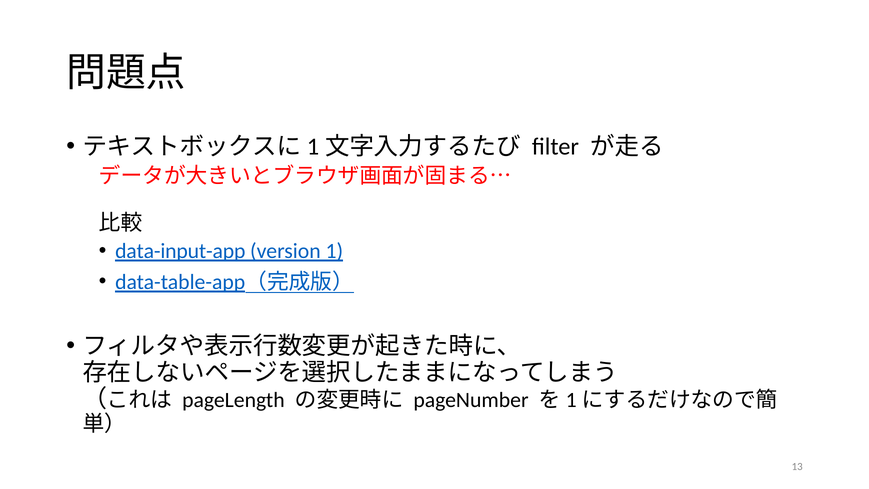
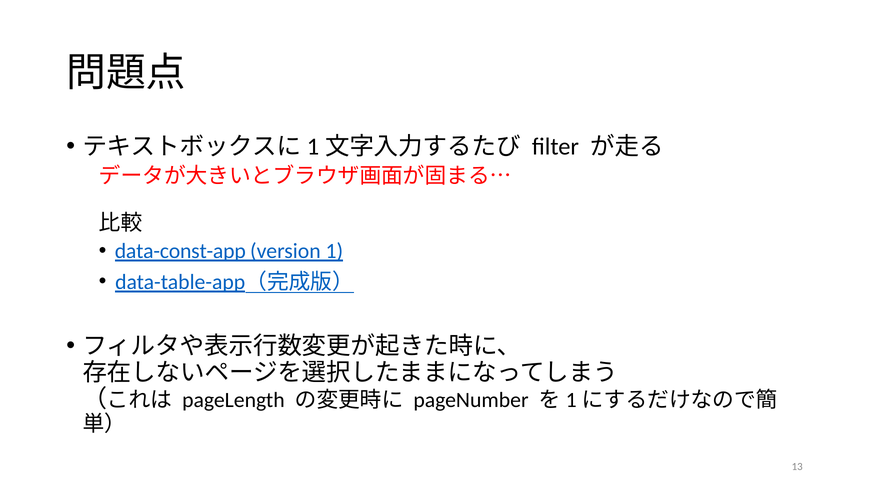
data-input-app: data-input-app -> data-const-app
